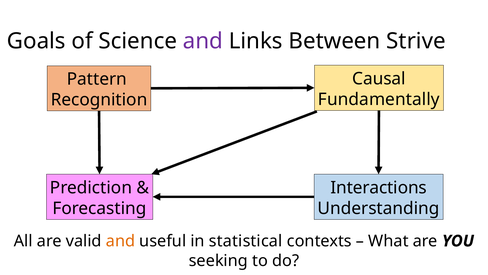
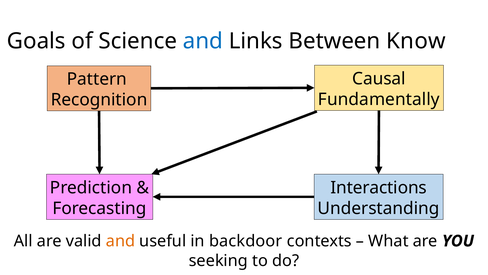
and at (203, 41) colour: purple -> blue
Strive: Strive -> Know
statistical: statistical -> backdoor
